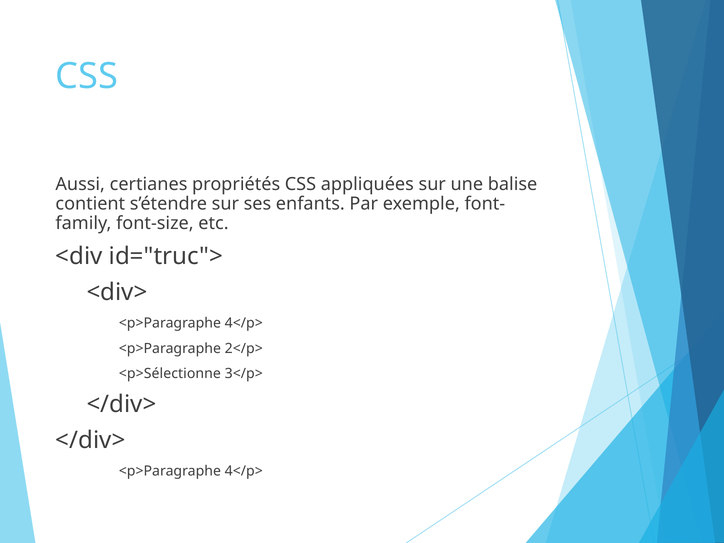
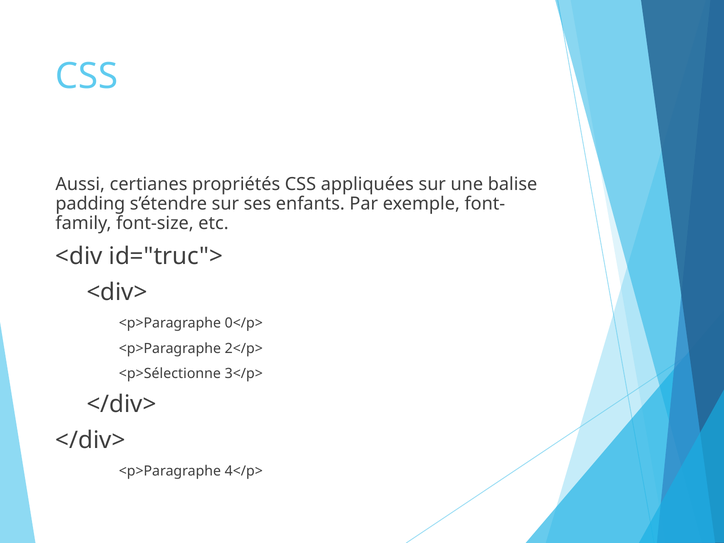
contient: contient -> padding
4</p> at (244, 323): 4</p> -> 0</p>
